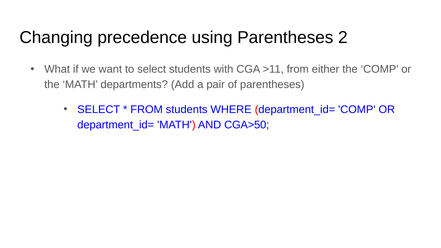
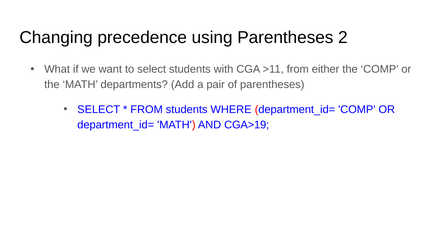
CGA>50: CGA>50 -> CGA>19
